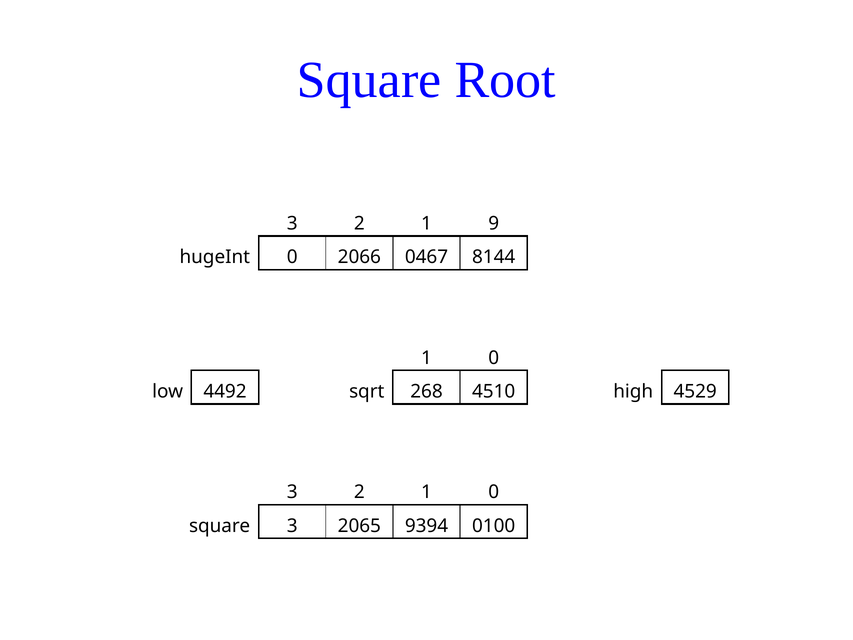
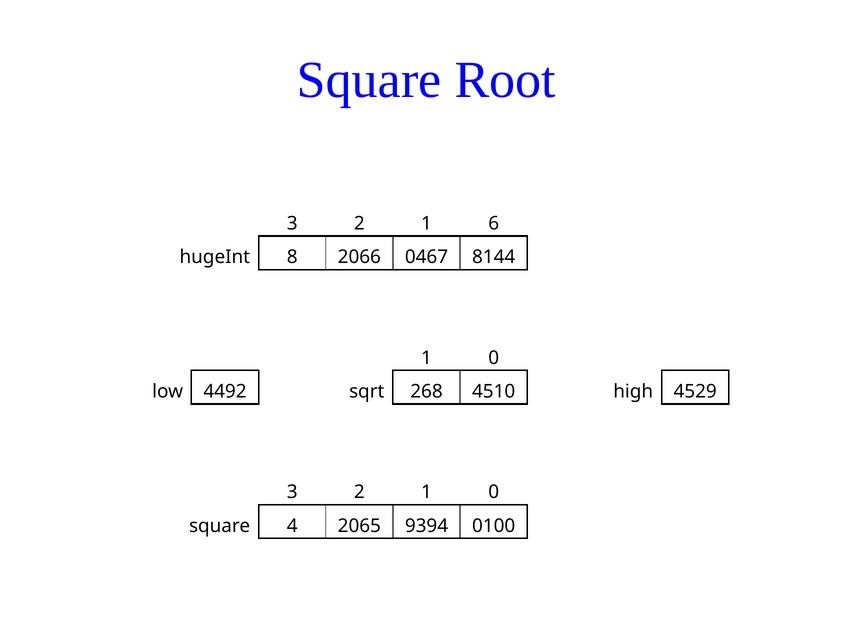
9: 9 -> 6
hugeInt 0: 0 -> 8
square 3: 3 -> 4
